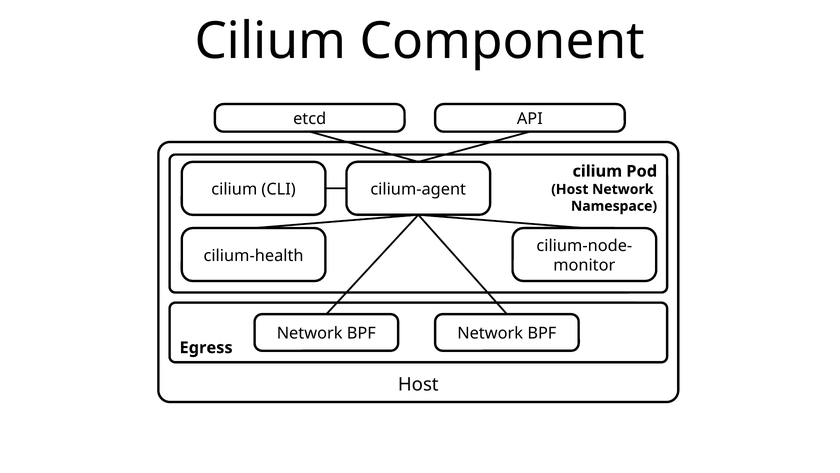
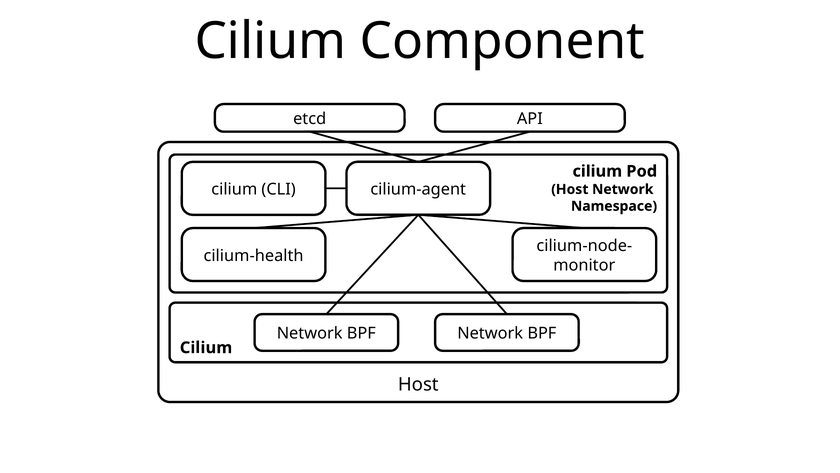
Egress at (206, 347): Egress -> Cilium
